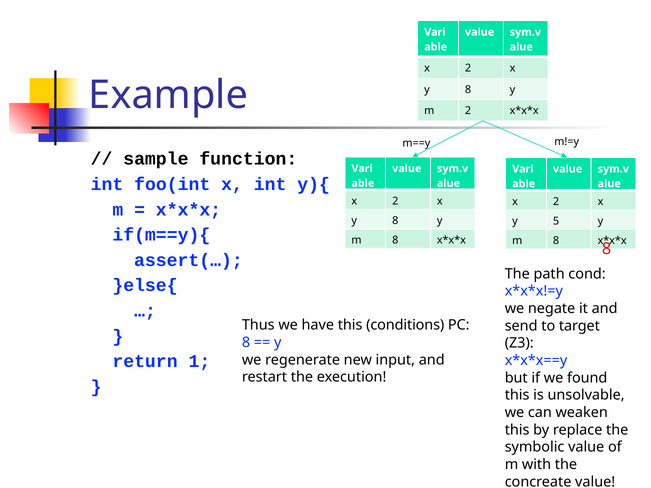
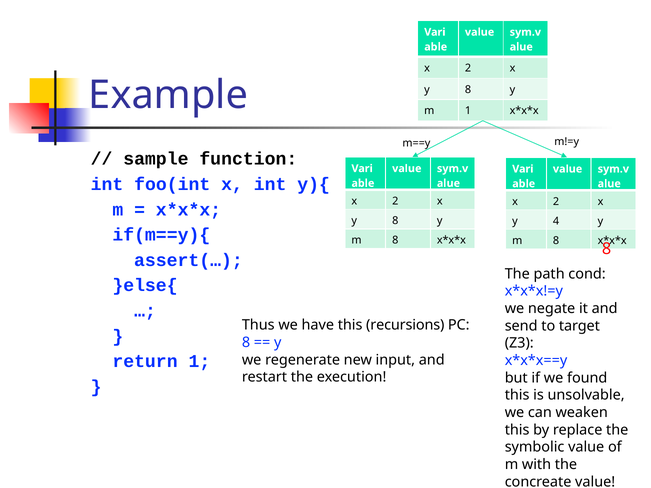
m 2: 2 -> 1
5: 5 -> 4
conditions: conditions -> recursions
